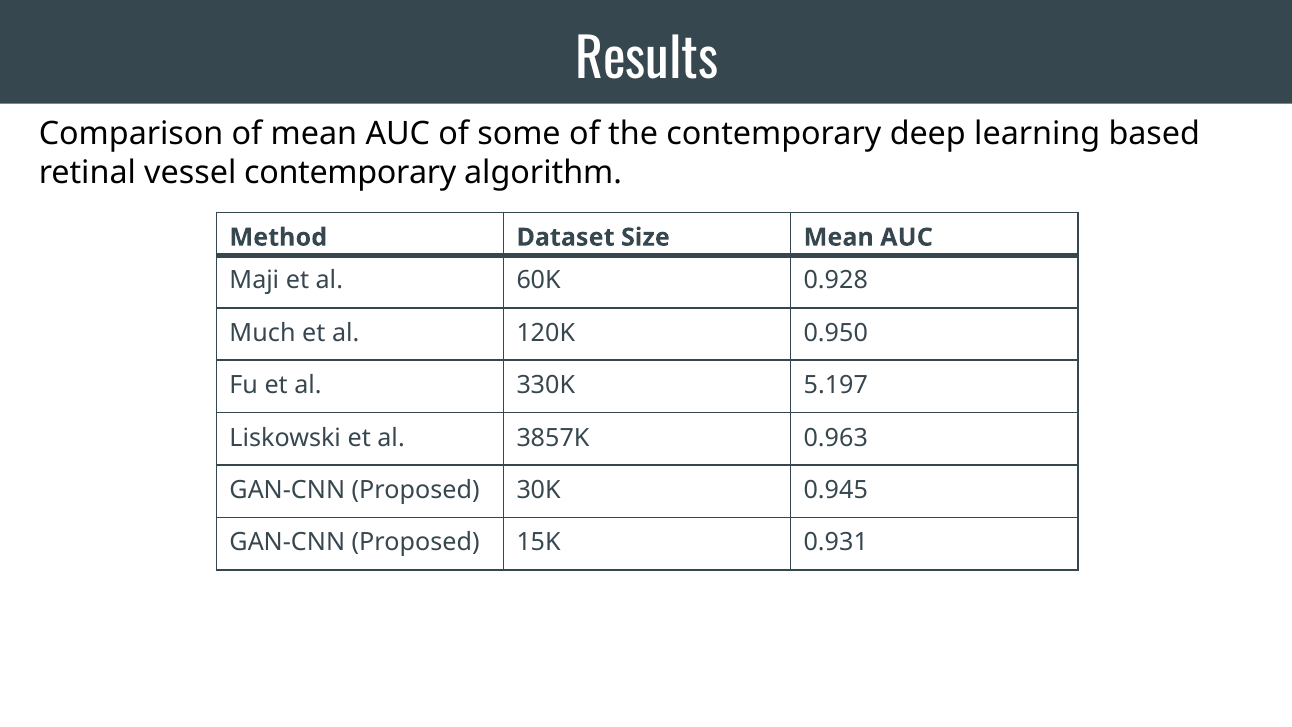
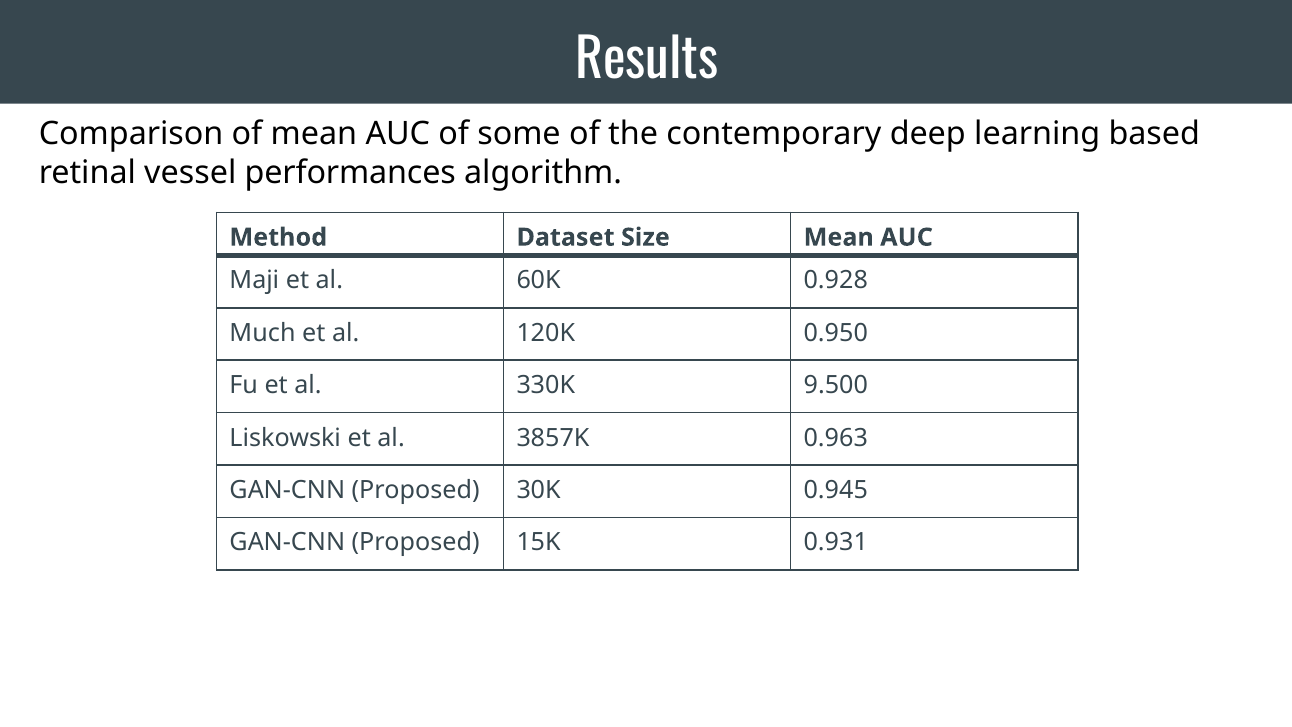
vessel contemporary: contemporary -> performances
5.197: 5.197 -> 9.500
